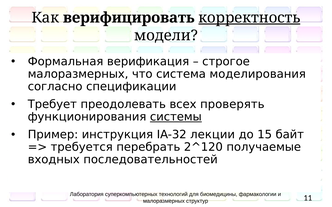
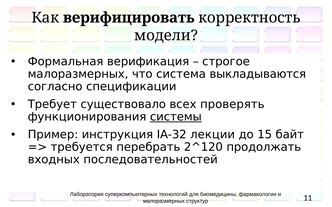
корректность underline: present -> none
моделирования: моделирования -> выкладываются
преодолевать: преодолевать -> существовало
получаемые: получаемые -> продолжать
